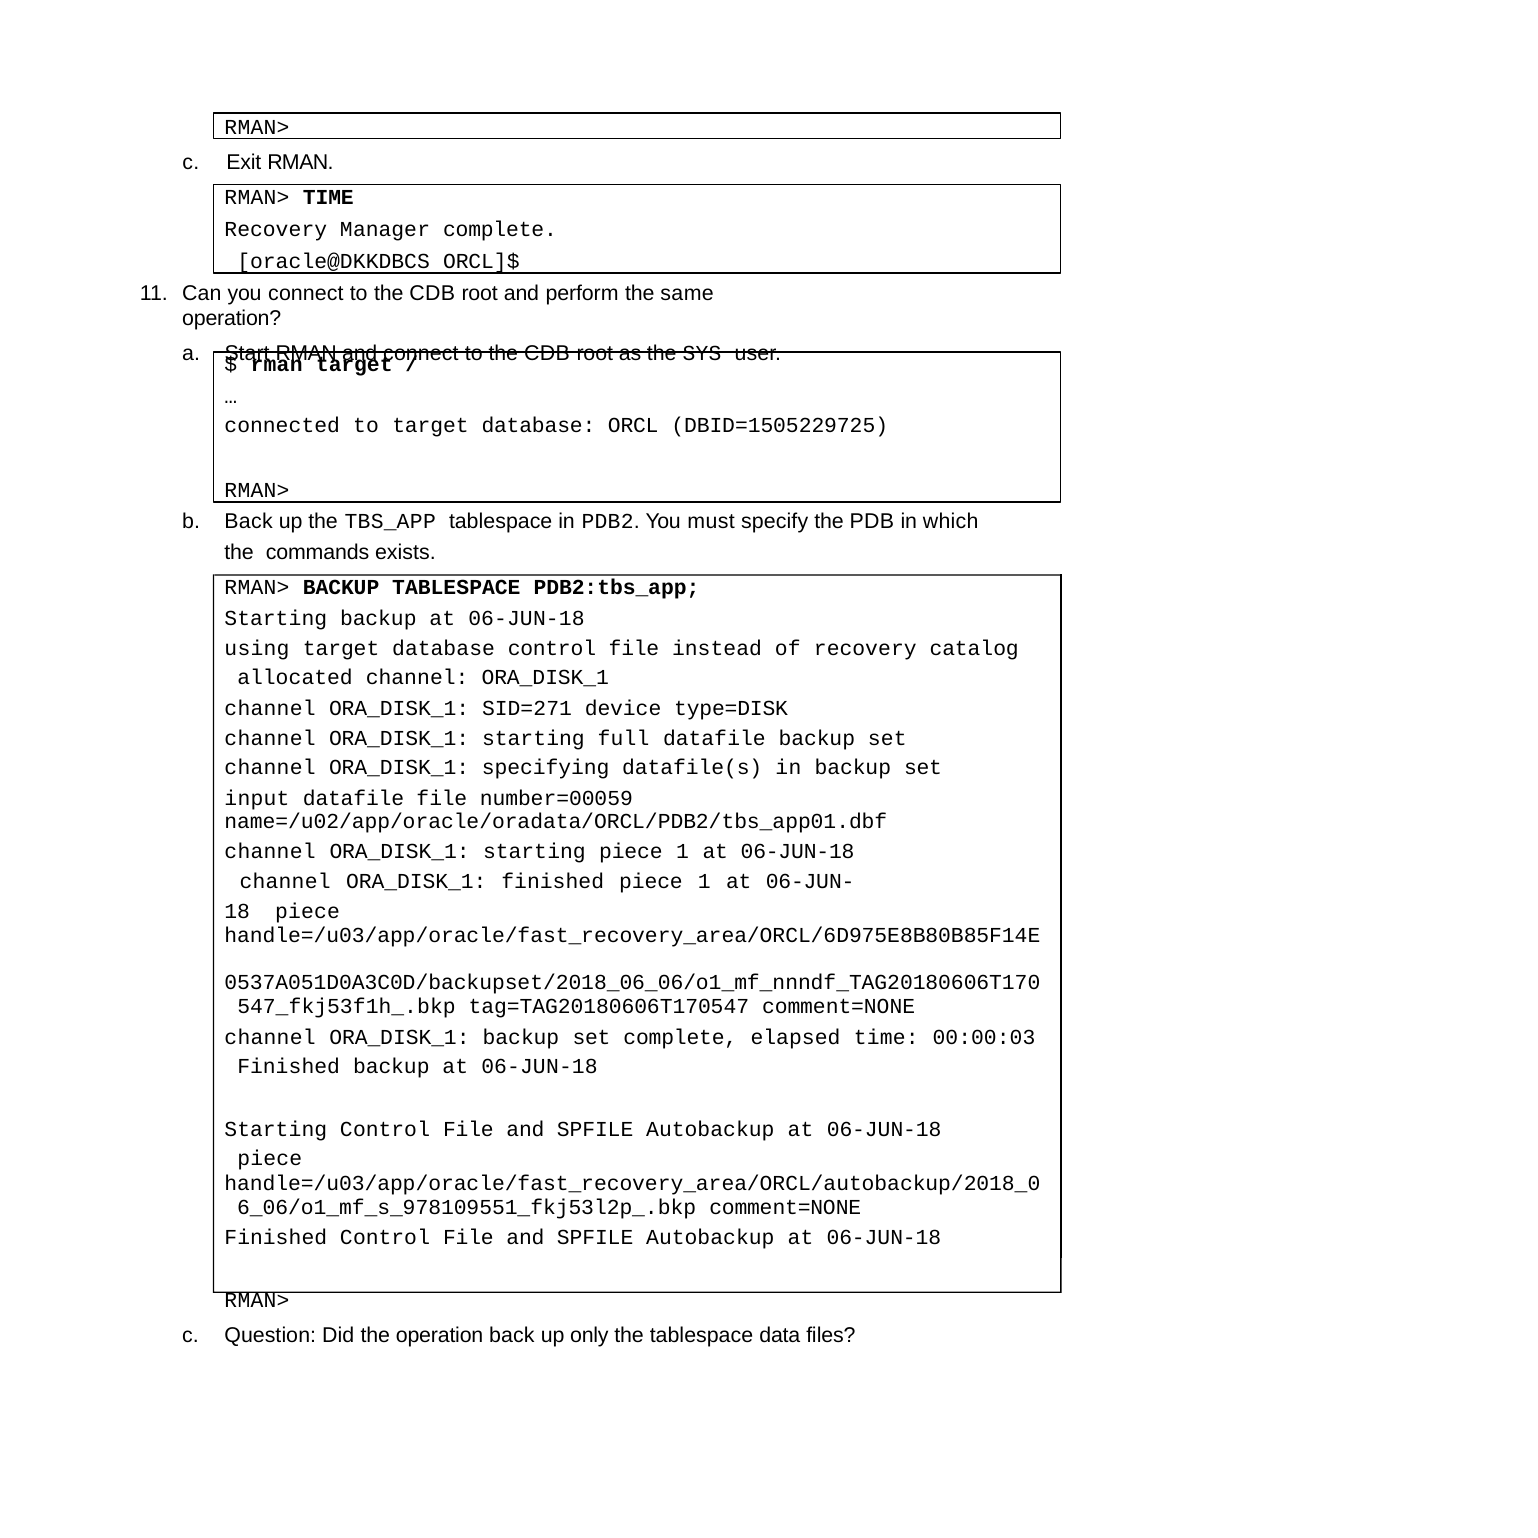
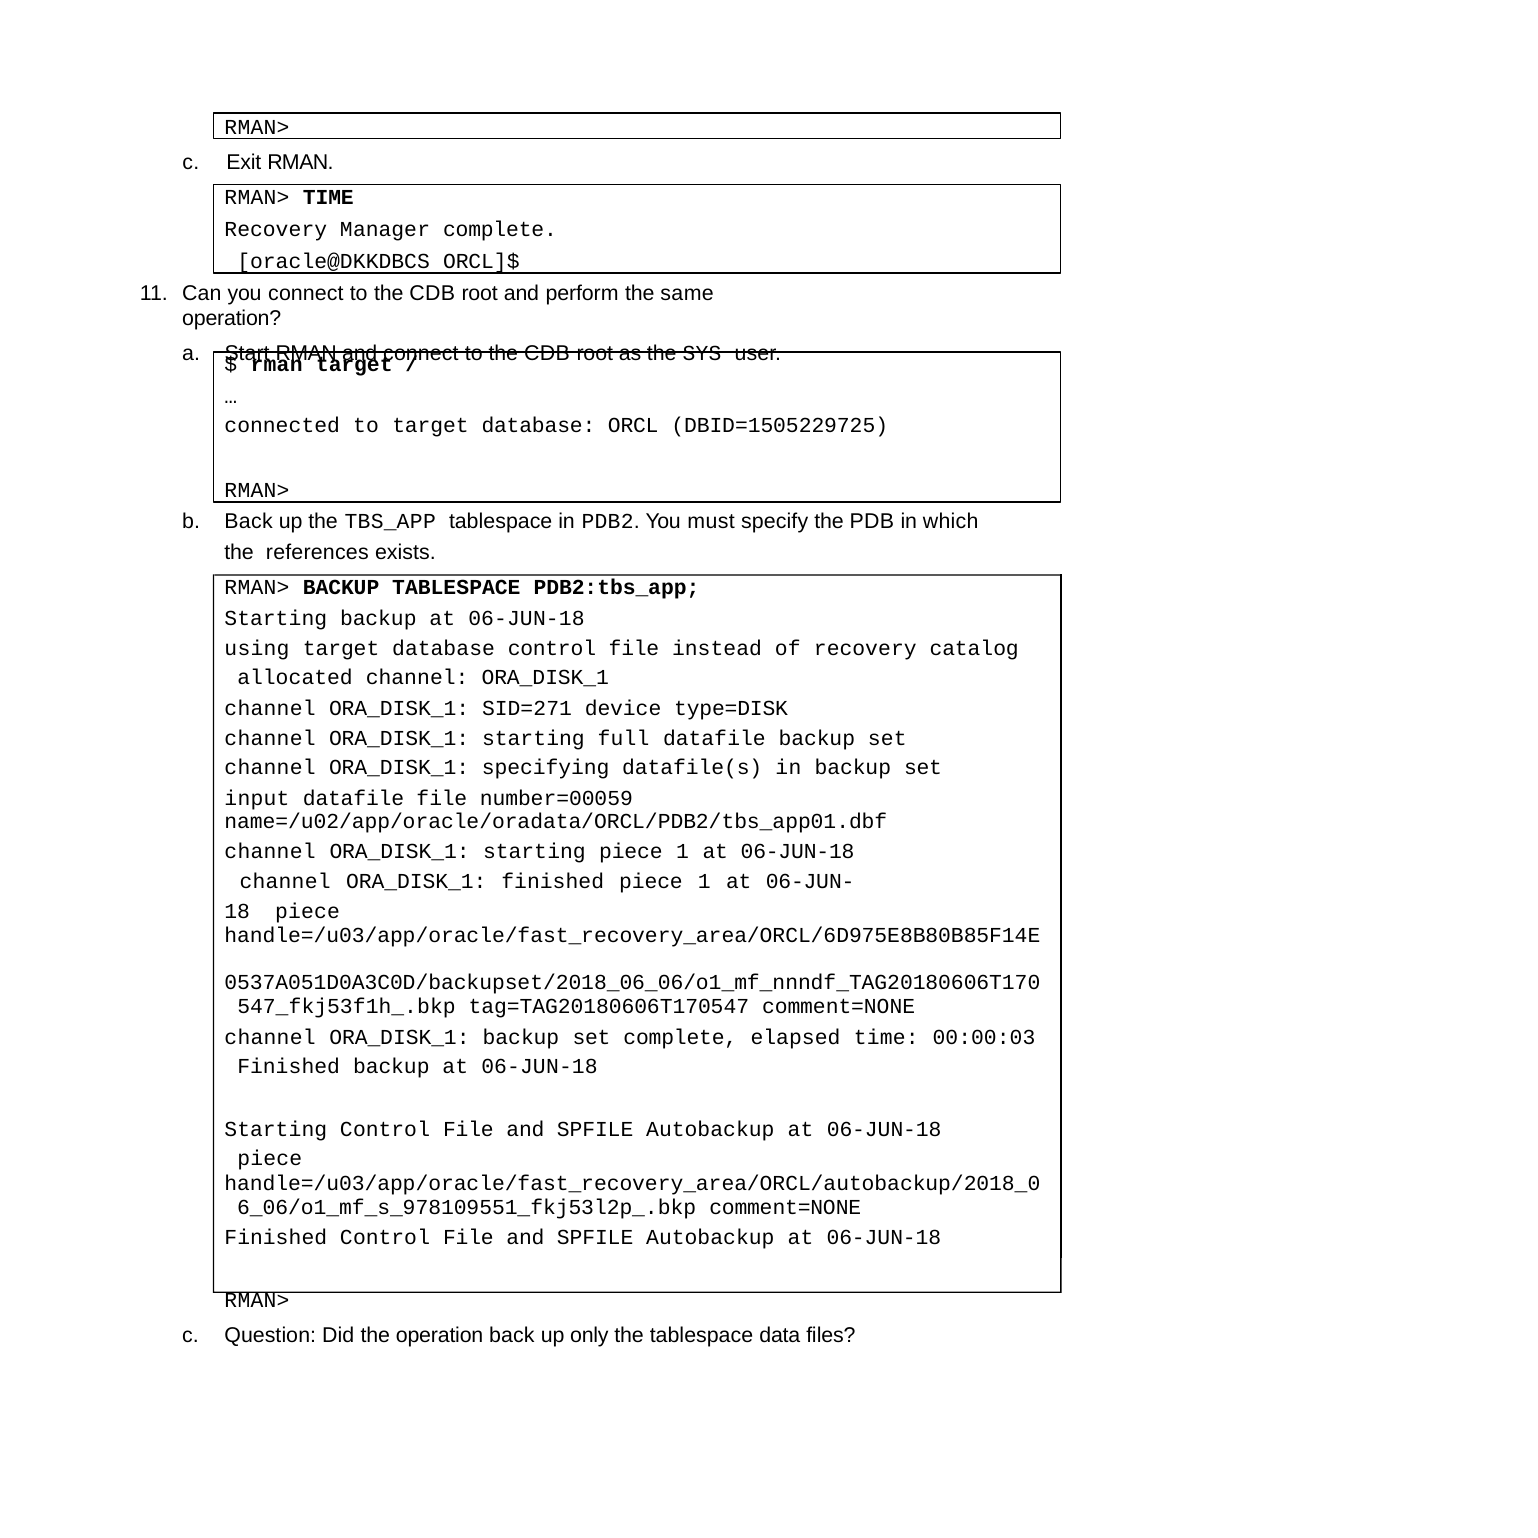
commands: commands -> references
